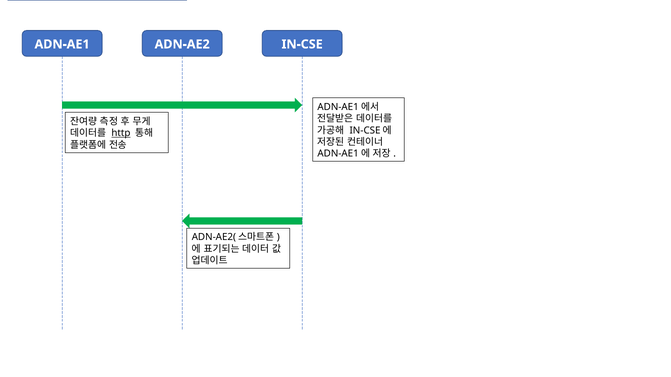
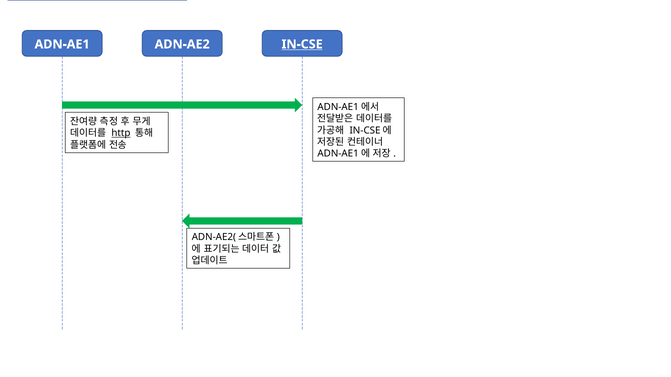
IN-CSE underline: none -> present
